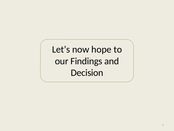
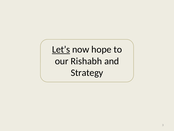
Let’s underline: none -> present
Findings: Findings -> Rishabh
Decision: Decision -> Strategy
